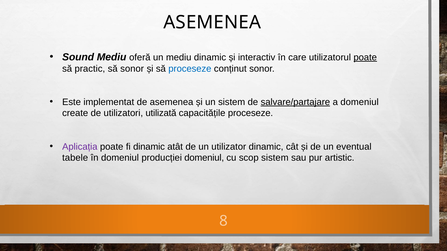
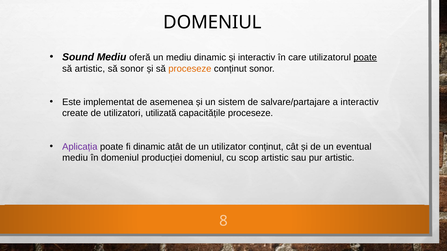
ASEMENEA at (212, 22): ASEMENEA -> DOMENIUL
să practic: practic -> artistic
proceseze at (190, 69) colour: blue -> orange
salvare/partajare underline: present -> none
a domeniul: domeniul -> interactiv
utilizator dinamic: dinamic -> conținut
tabele at (75, 158): tabele -> mediu
scop sistem: sistem -> artistic
